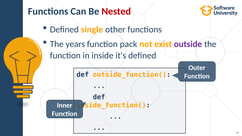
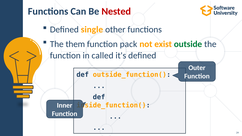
years: years -> them
outside colour: purple -> green
inside: inside -> called
